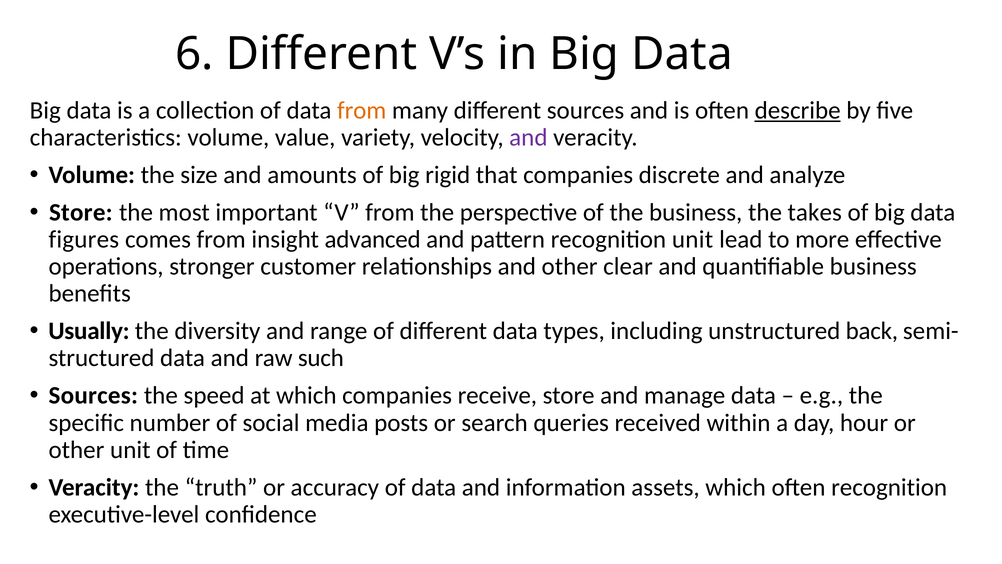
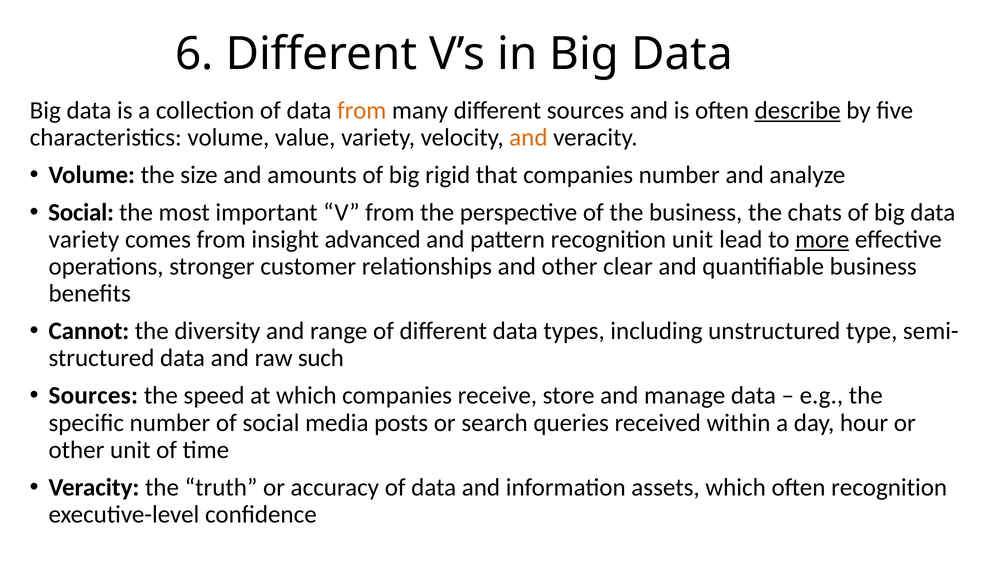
and at (528, 137) colour: purple -> orange
companies discrete: discrete -> number
Store at (81, 212): Store -> Social
takes: takes -> chats
figures at (84, 239): figures -> variety
more underline: none -> present
Usually: Usually -> Cannot
back: back -> type
